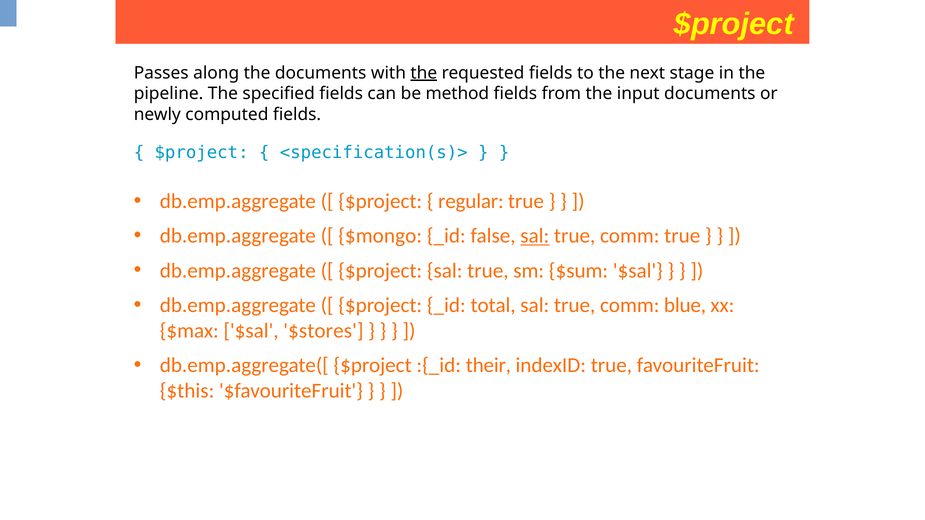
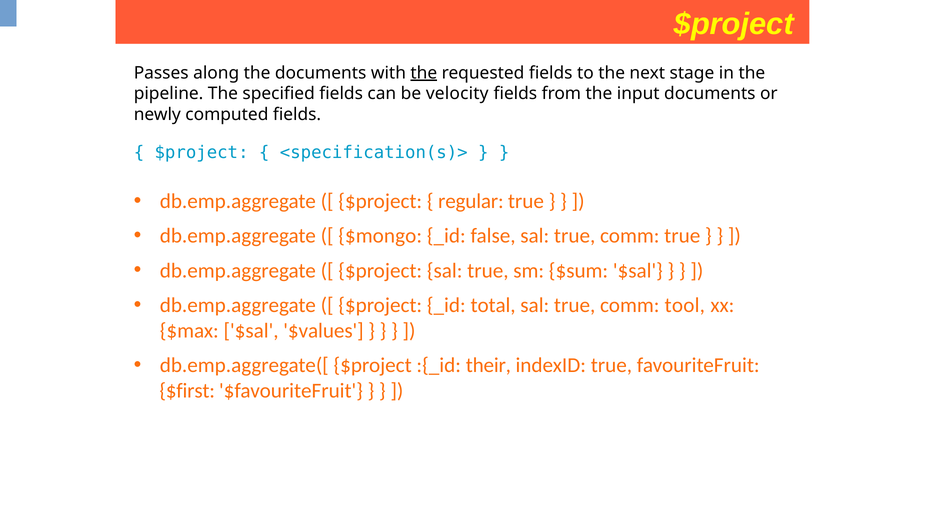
method: method -> velocity
sal at (535, 236) underline: present -> none
blue: blue -> tool
$stores: $stores -> $values
$this: $this -> $first
